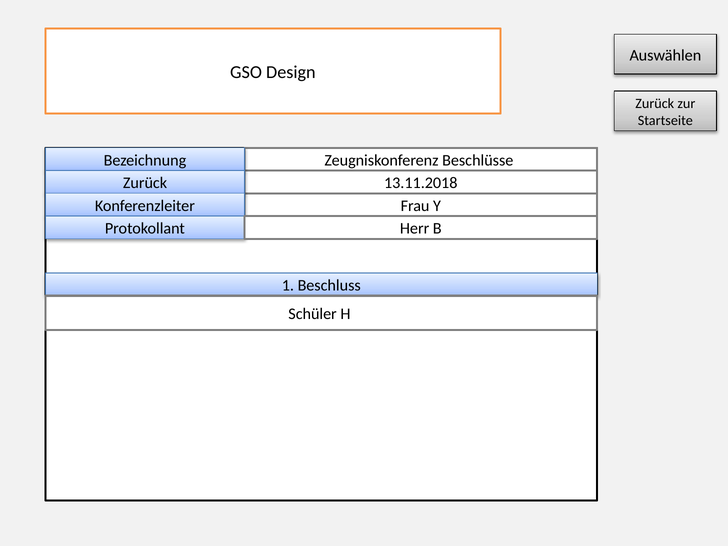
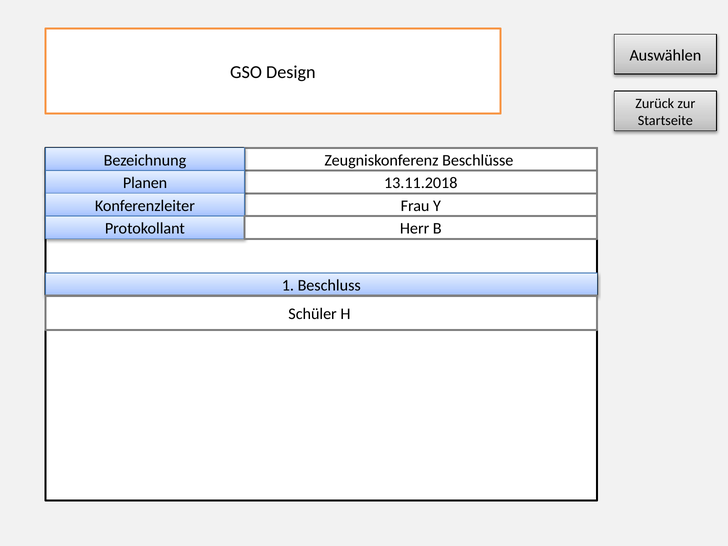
Zurück at (145, 183): Zurück -> Planen
